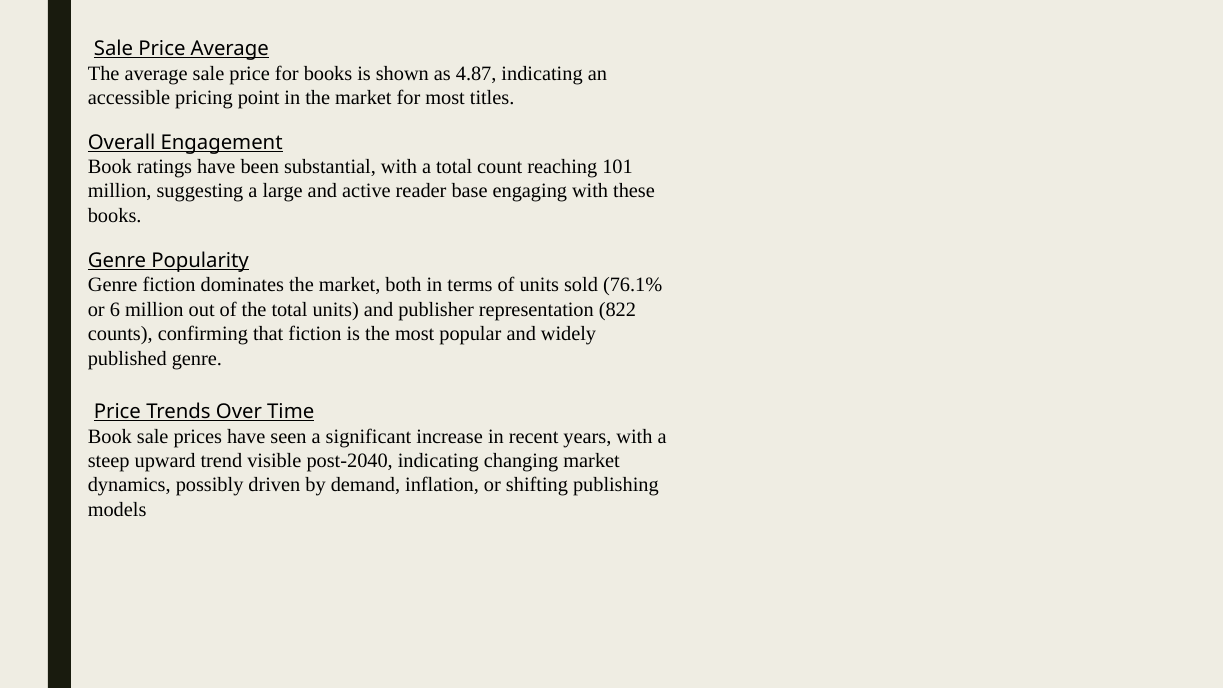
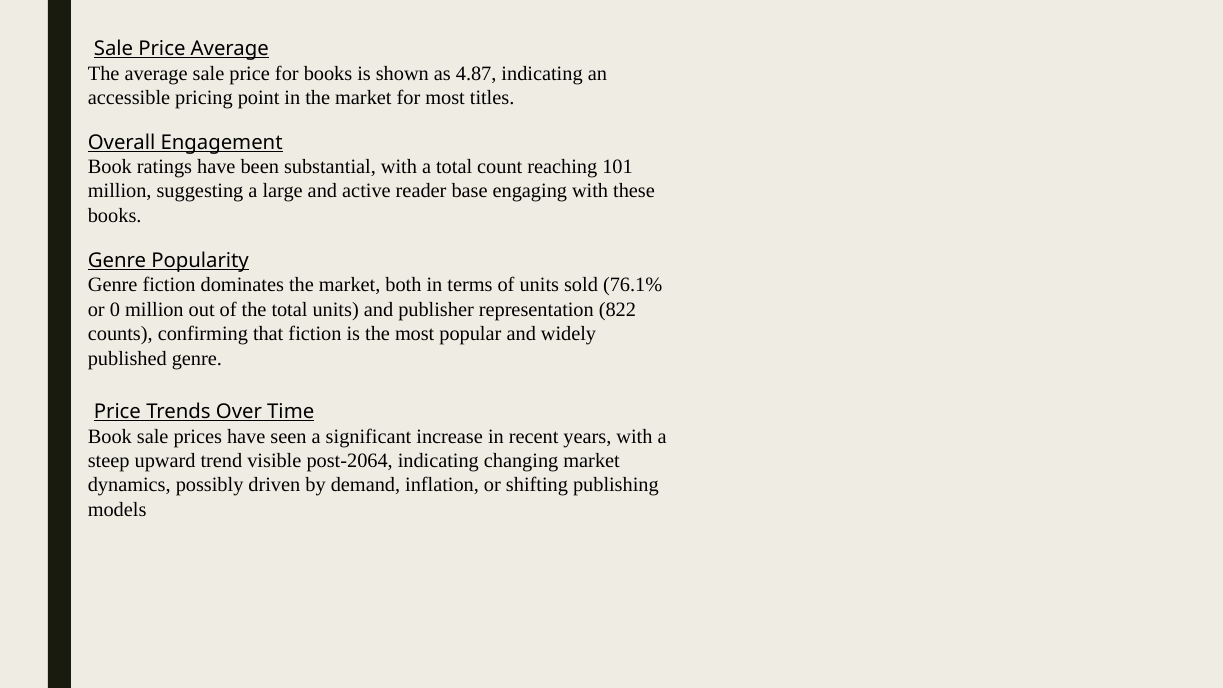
6: 6 -> 0
post-2040: post-2040 -> post-2064
